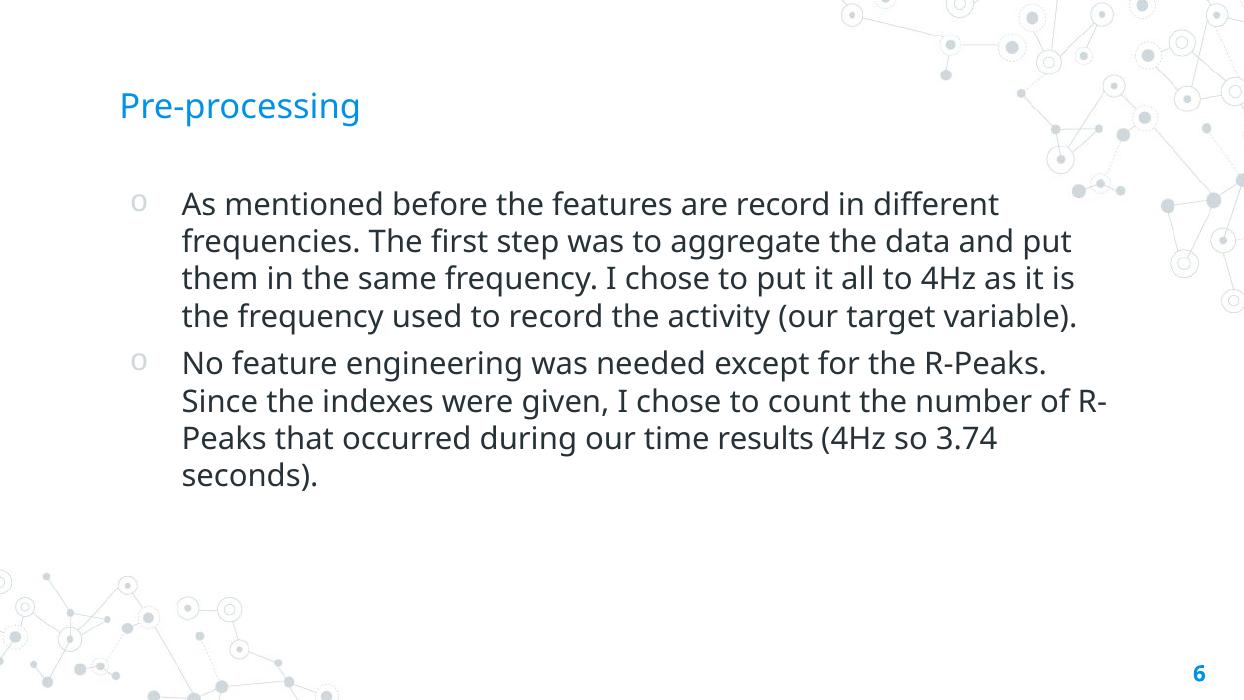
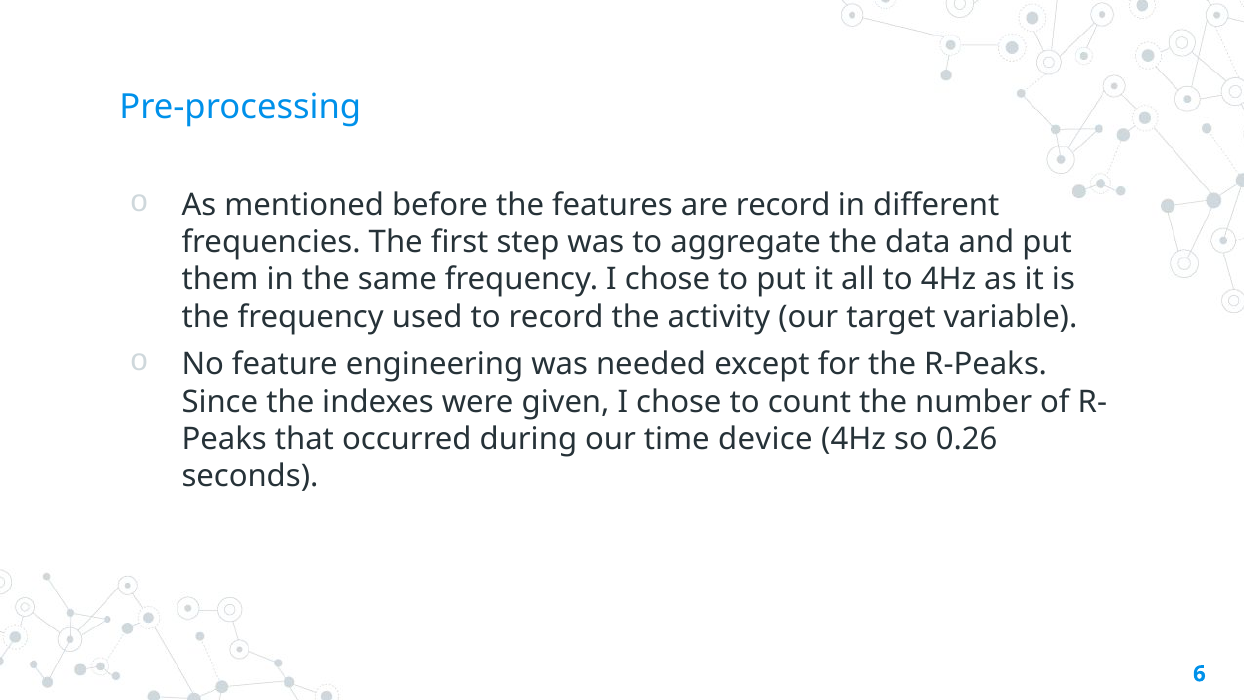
results: results -> device
3.74: 3.74 -> 0.26
